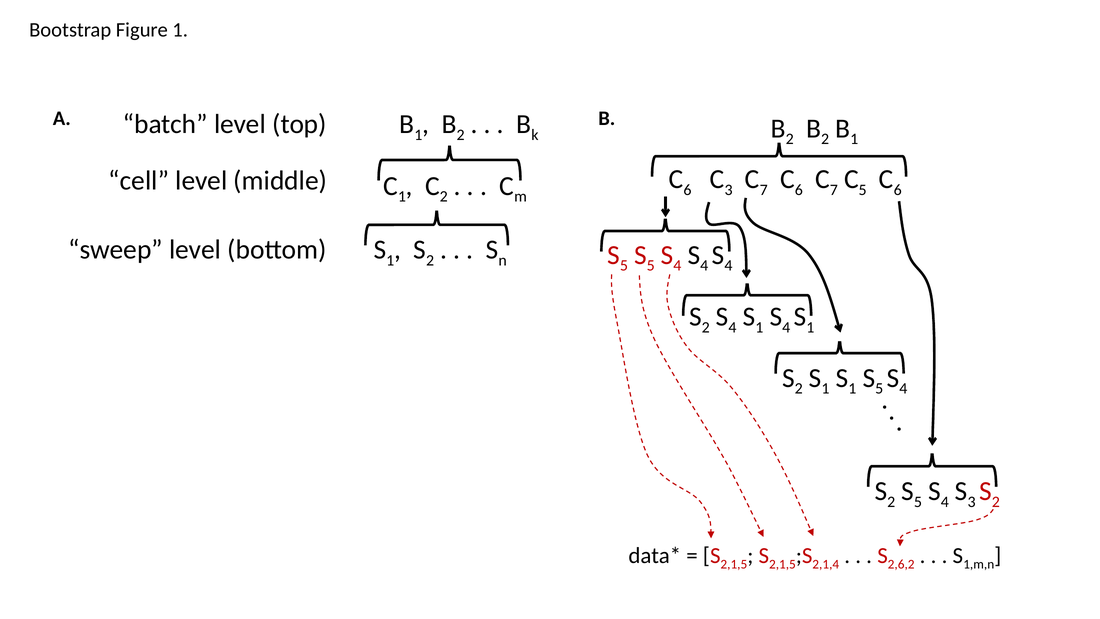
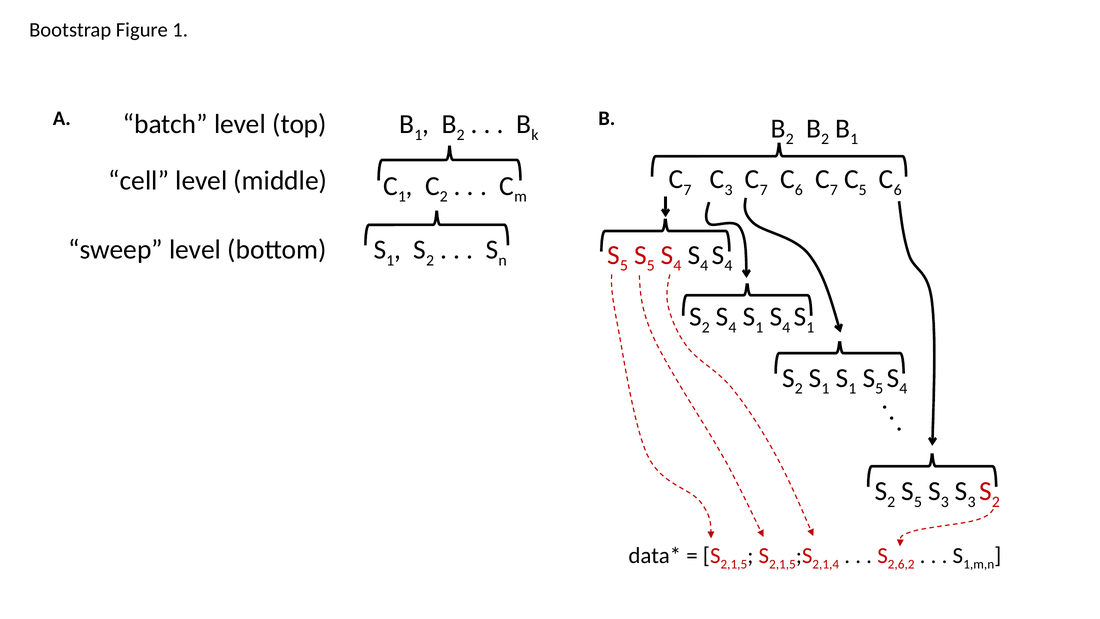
6 at (687, 190): 6 -> 7
4 at (945, 502): 4 -> 3
